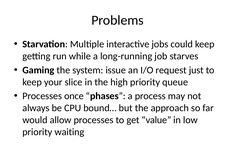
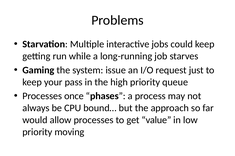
slice: slice -> pass
waiting: waiting -> moving
